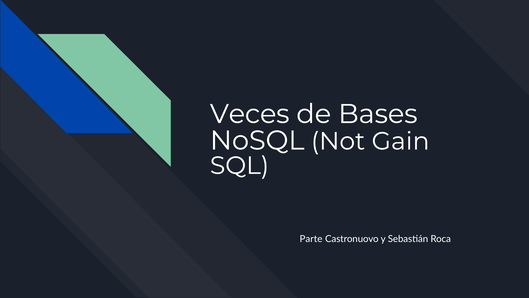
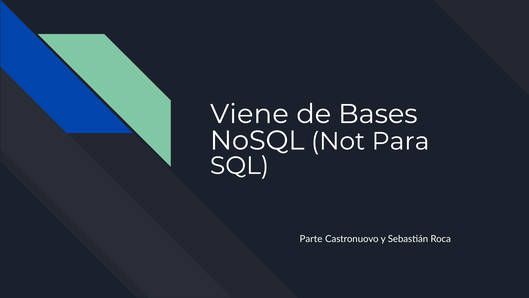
Veces: Veces -> Viene
Gain: Gain -> Para
